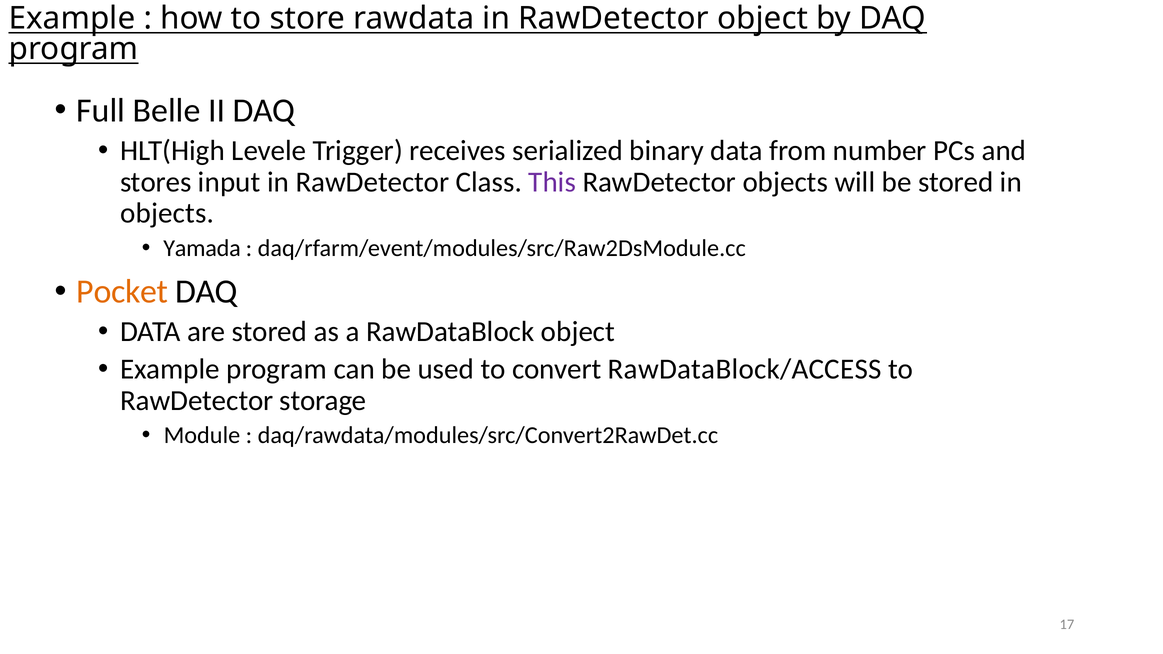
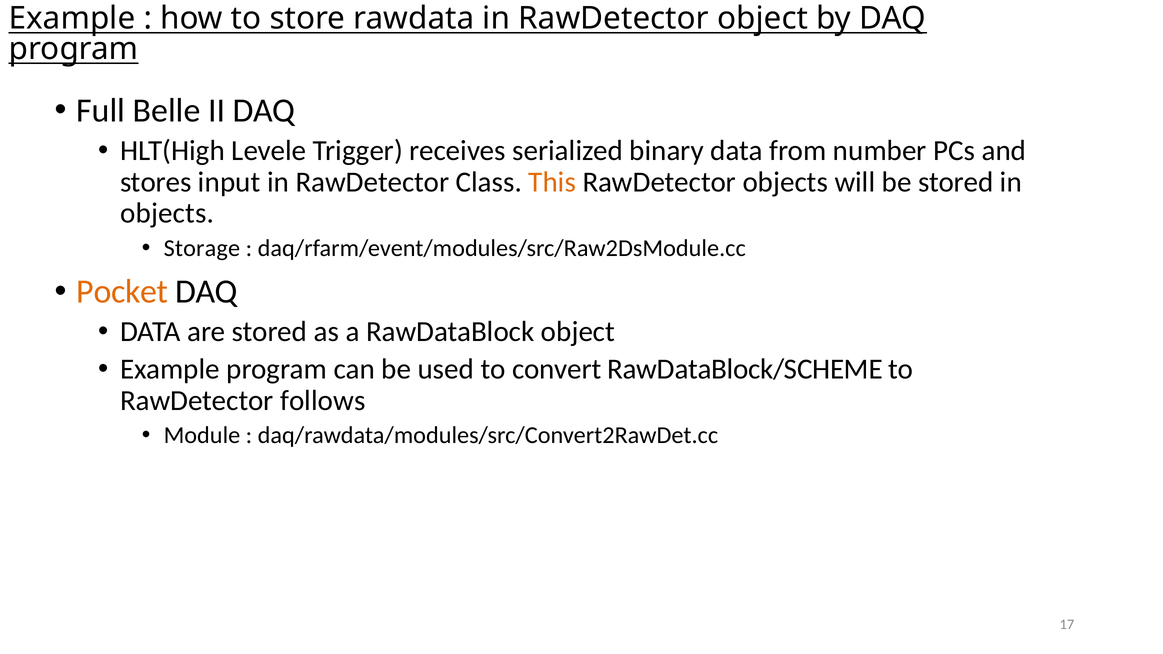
This colour: purple -> orange
Yamada: Yamada -> Storage
RawDataBlock/ACCESS: RawDataBlock/ACCESS -> RawDataBlock/SCHEME
storage: storage -> follows
